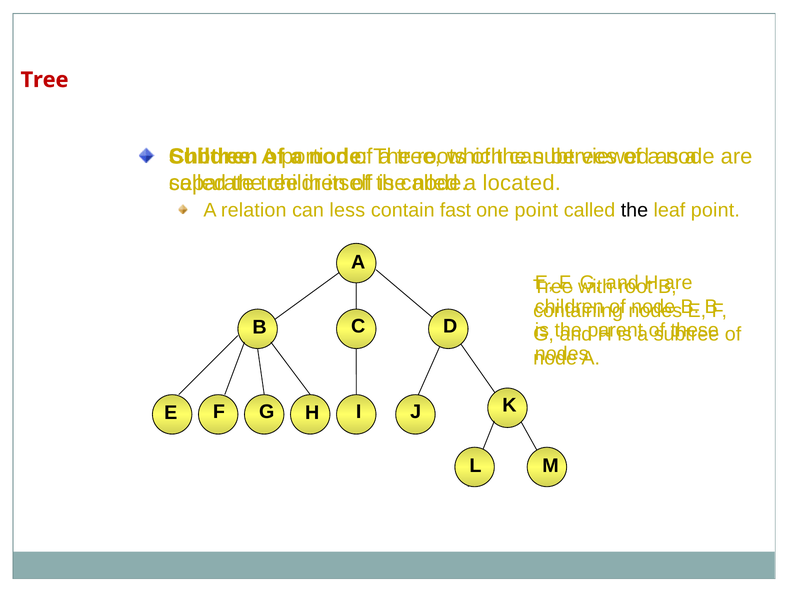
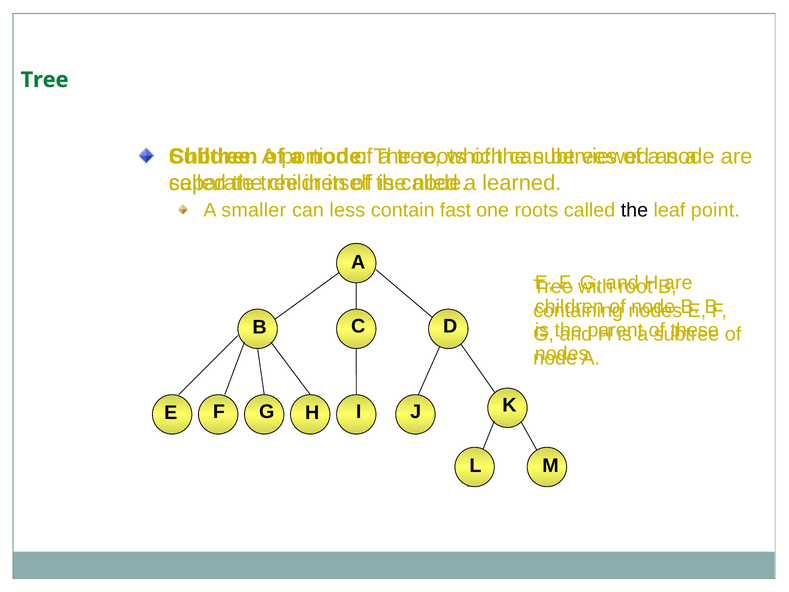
Tree at (45, 80) colour: red -> green
located: located -> learned
relation: relation -> smaller
one point: point -> roots
